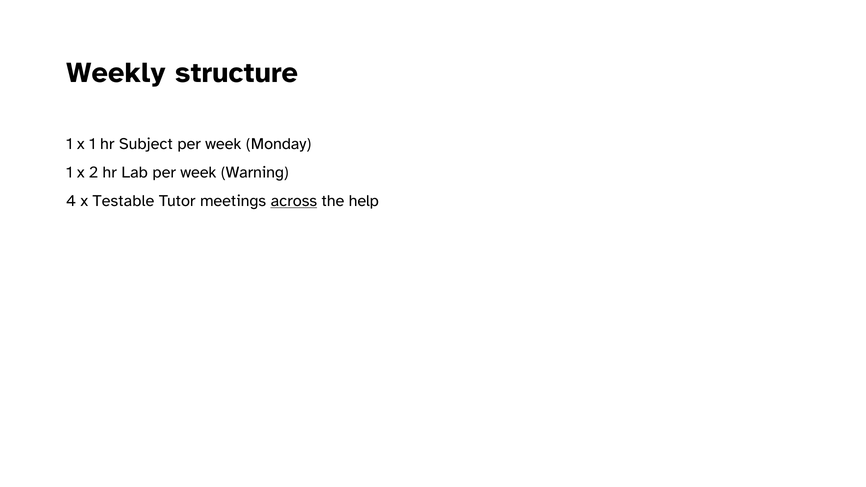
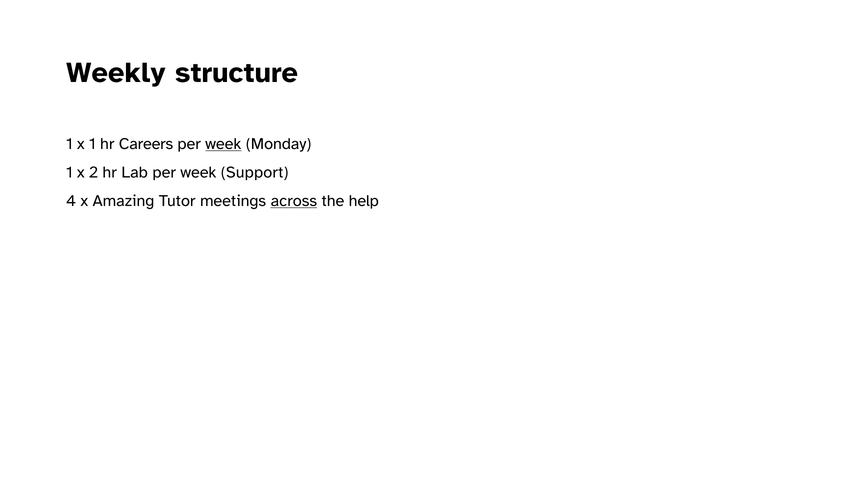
Subject: Subject -> Careers
week at (223, 144) underline: none -> present
Warning: Warning -> Support
Testable: Testable -> Amazing
